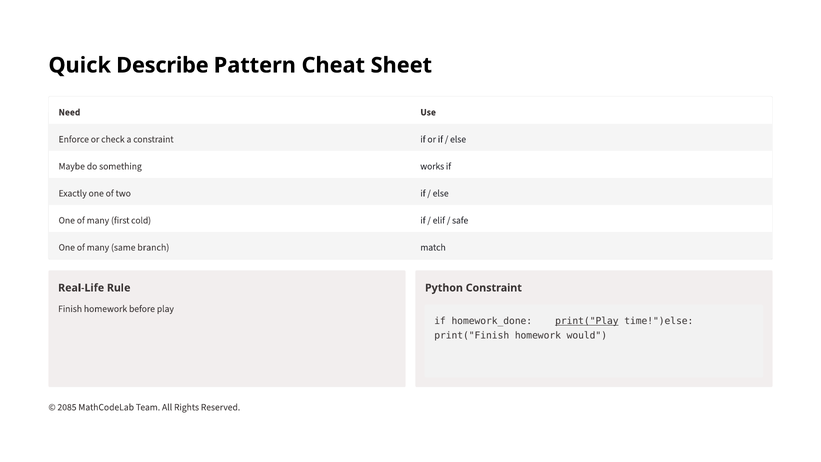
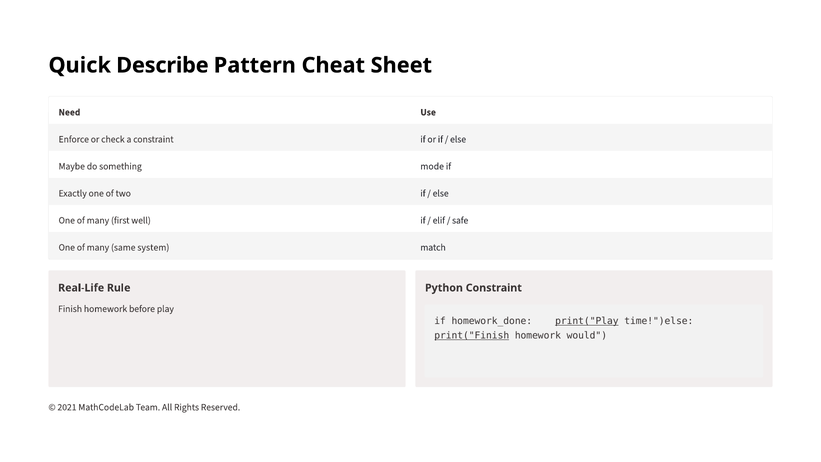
works: works -> mode
cold: cold -> well
branch: branch -> system
print("Finish underline: none -> present
2085: 2085 -> 2021
